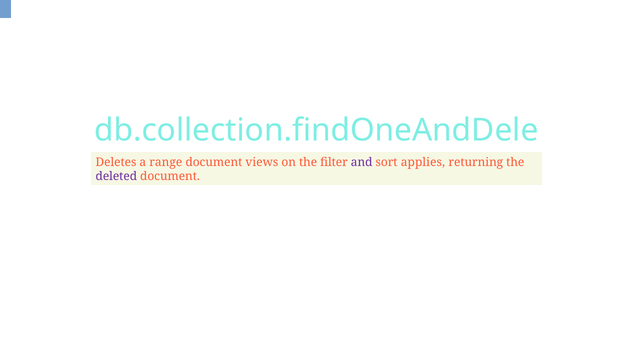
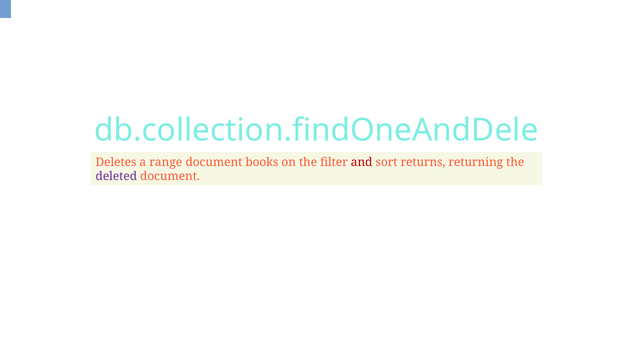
views: views -> books
and colour: purple -> red
applies: applies -> returns
